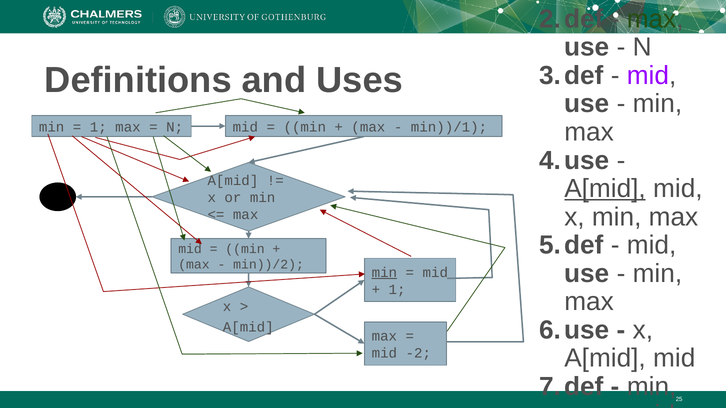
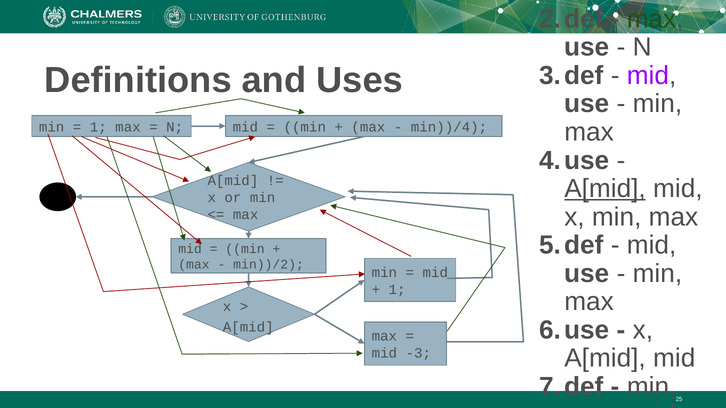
min))/1: min))/1 -> min))/4
min at (384, 273) underline: present -> none
-2: -2 -> -3
